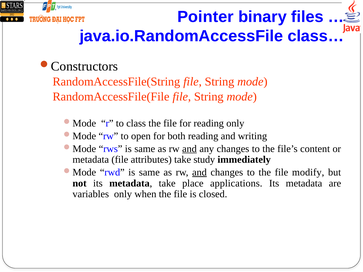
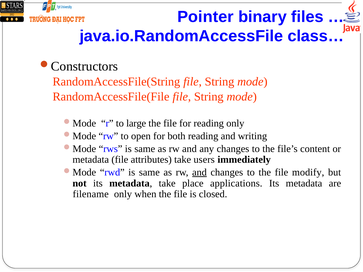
class: class -> large
and at (189, 149) underline: present -> none
study: study -> users
variables: variables -> filename
